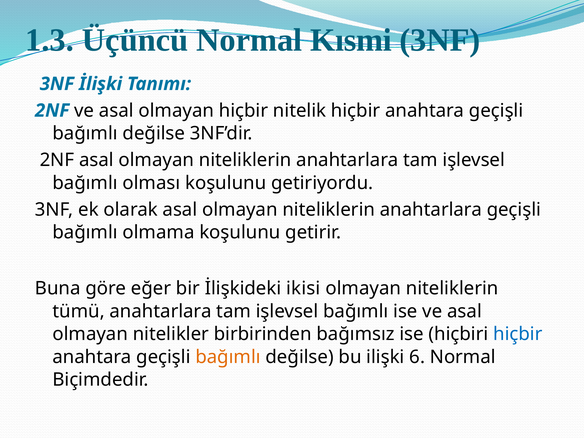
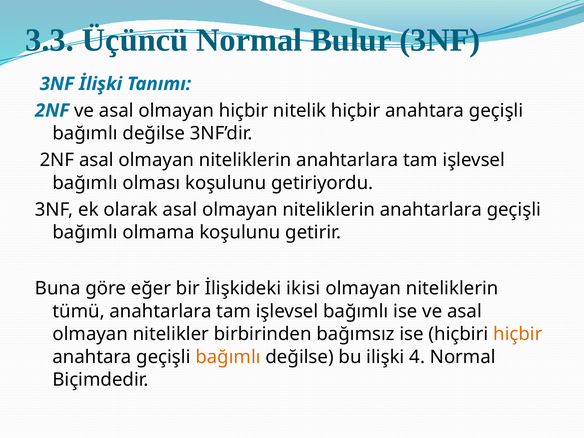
1.3: 1.3 -> 3.3
Kısmi: Kısmi -> Bulur
hiçbir at (518, 334) colour: blue -> orange
6: 6 -> 4
